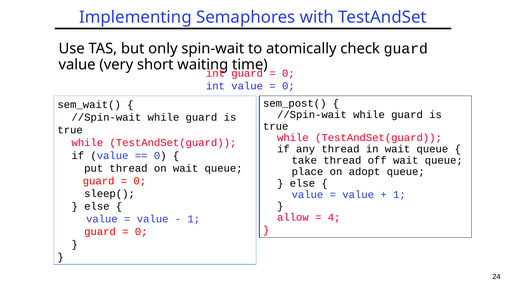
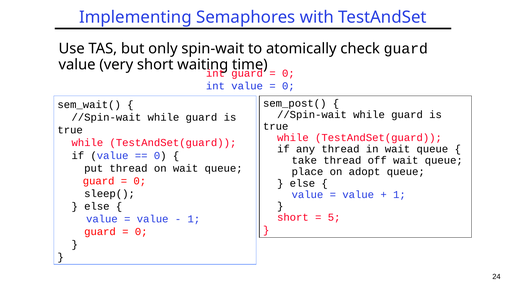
allow at (293, 217): allow -> short
4: 4 -> 5
